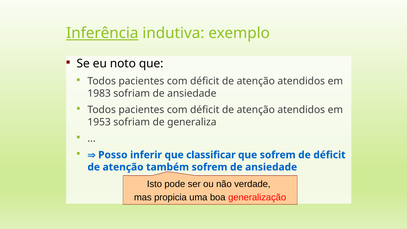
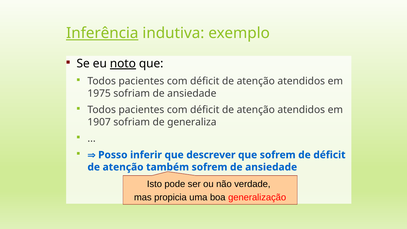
noto underline: none -> present
1983: 1983 -> 1975
1953: 1953 -> 1907
classificar: classificar -> descrever
